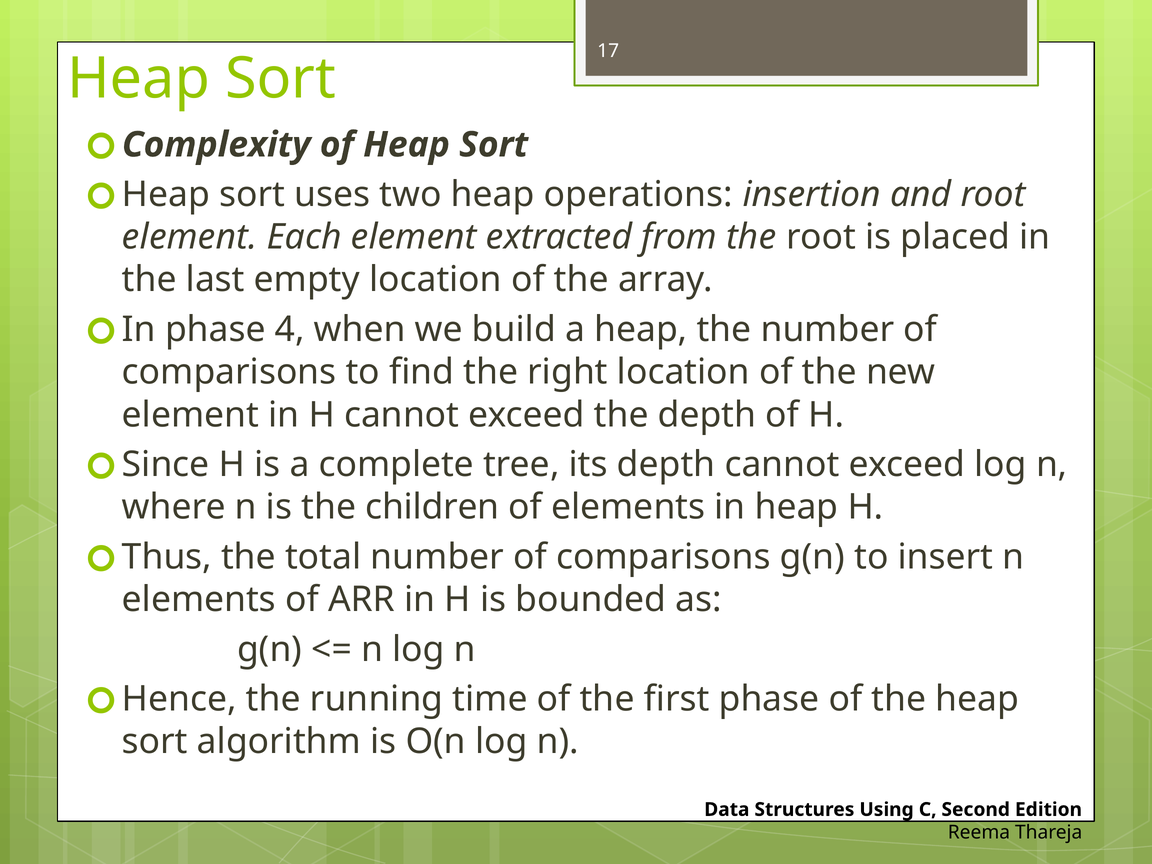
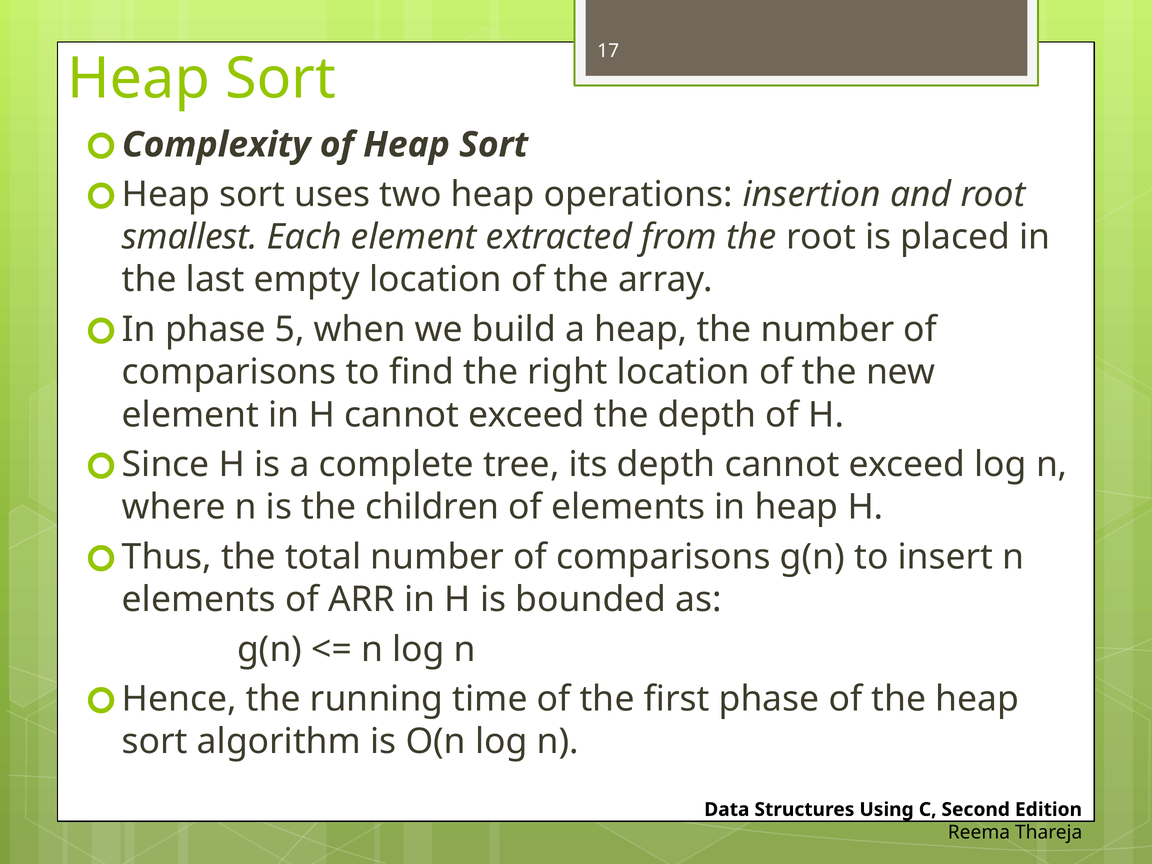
element at (190, 237): element -> smallest
4: 4 -> 5
